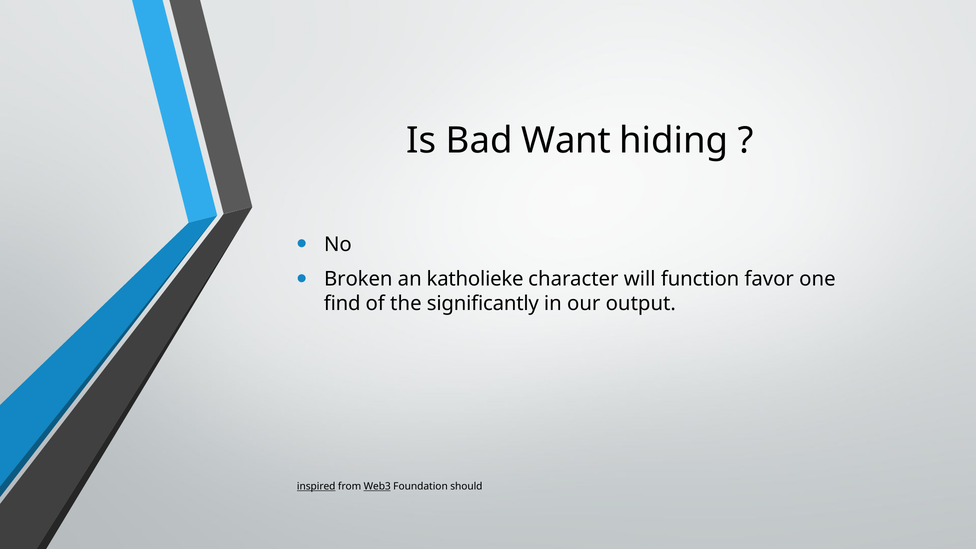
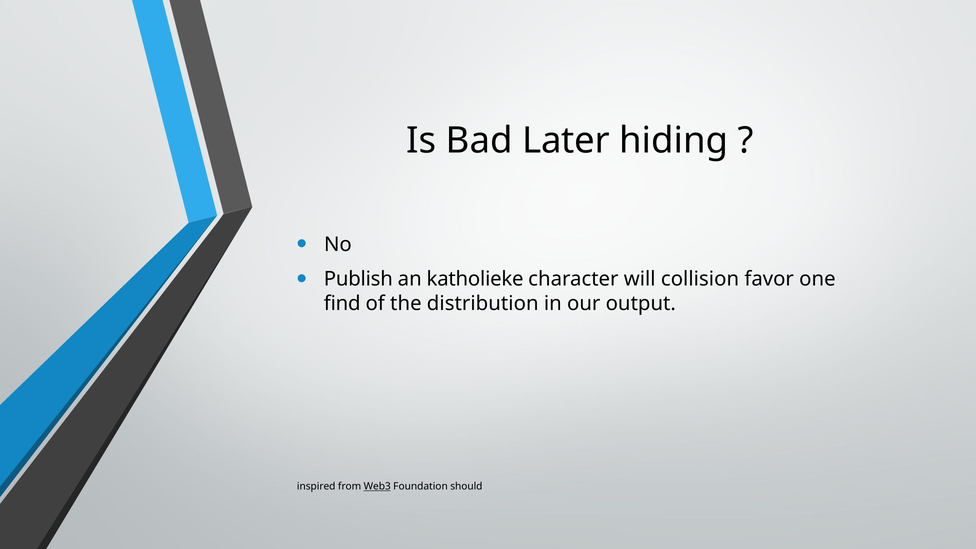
Want: Want -> Later
Broken: Broken -> Publish
function: function -> collision
significantly: significantly -> distribution
inspired underline: present -> none
